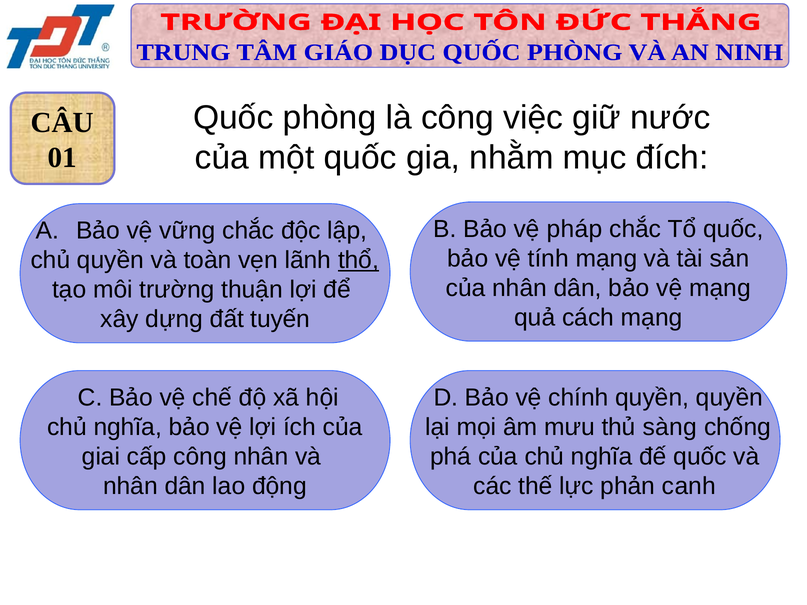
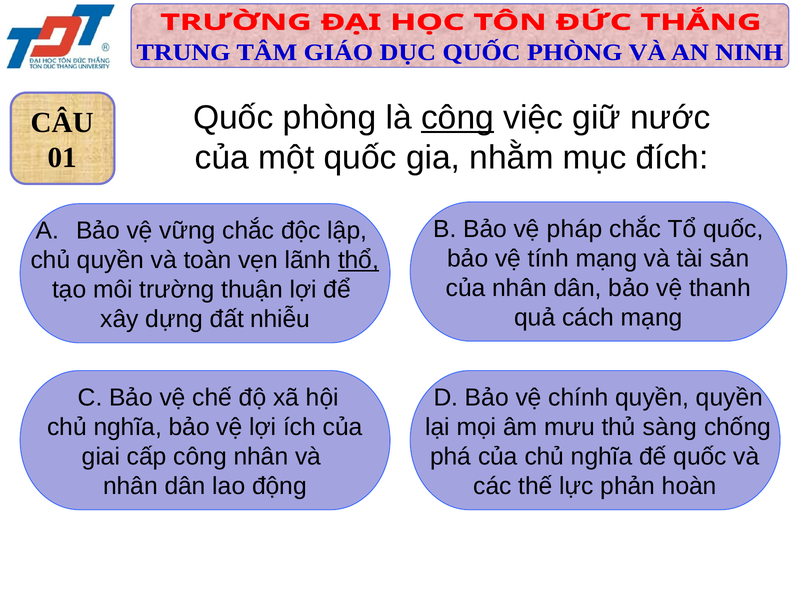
công at (457, 118) underline: none -> present
vệ mạng: mạng -> thanh
tuyến: tuyến -> nhiễu
canh: canh -> hoàn
